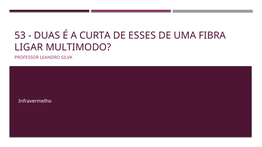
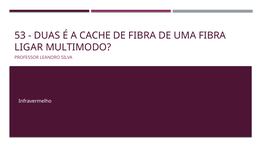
CURTA: CURTA -> CACHE
DE ESSES: ESSES -> FIBRA
